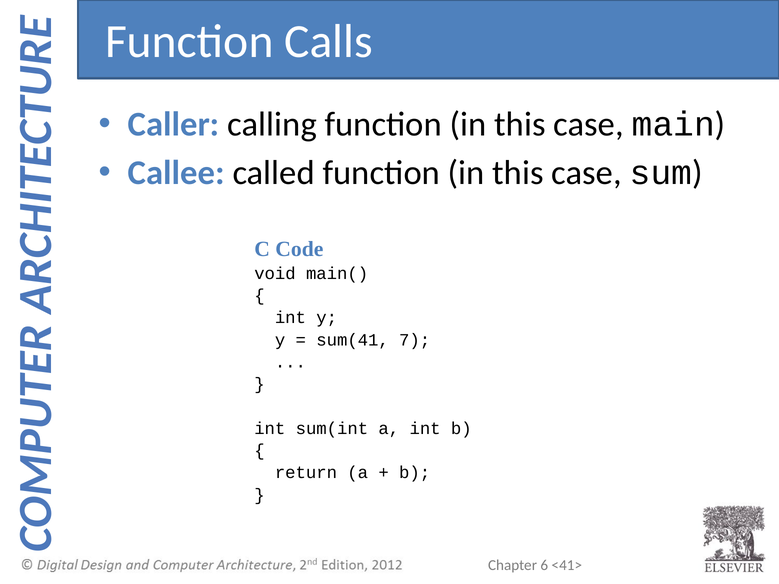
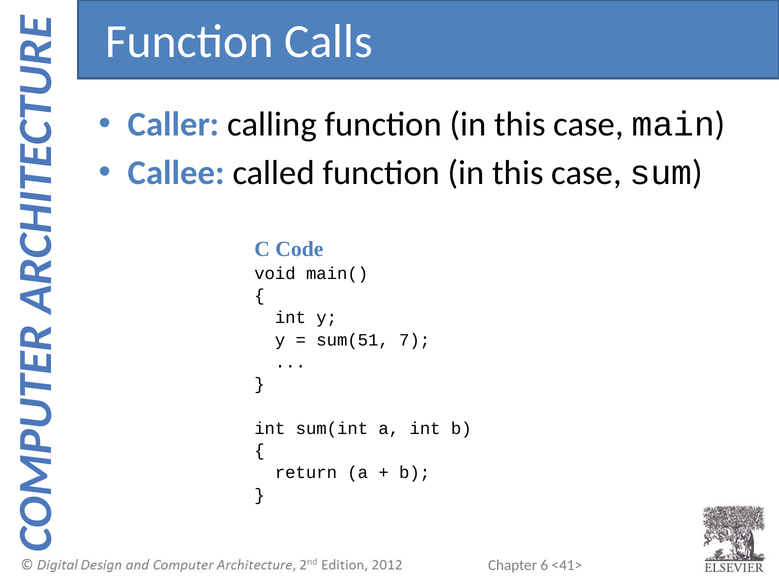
sum(41: sum(41 -> sum(51
